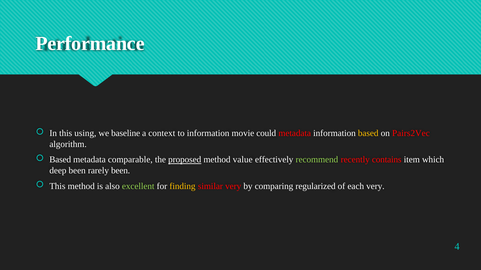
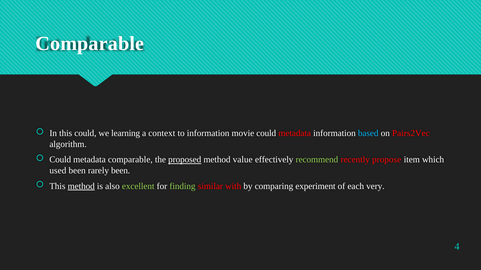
Performance at (90, 43): Performance -> Comparable
this using: using -> could
baseline: baseline -> learning
based at (368, 134) colour: yellow -> light blue
Based at (60, 160): Based -> Could
contains: contains -> propose
deep: deep -> used
method at (81, 186) underline: none -> present
finding colour: yellow -> light green
similar very: very -> with
regularized: regularized -> experiment
